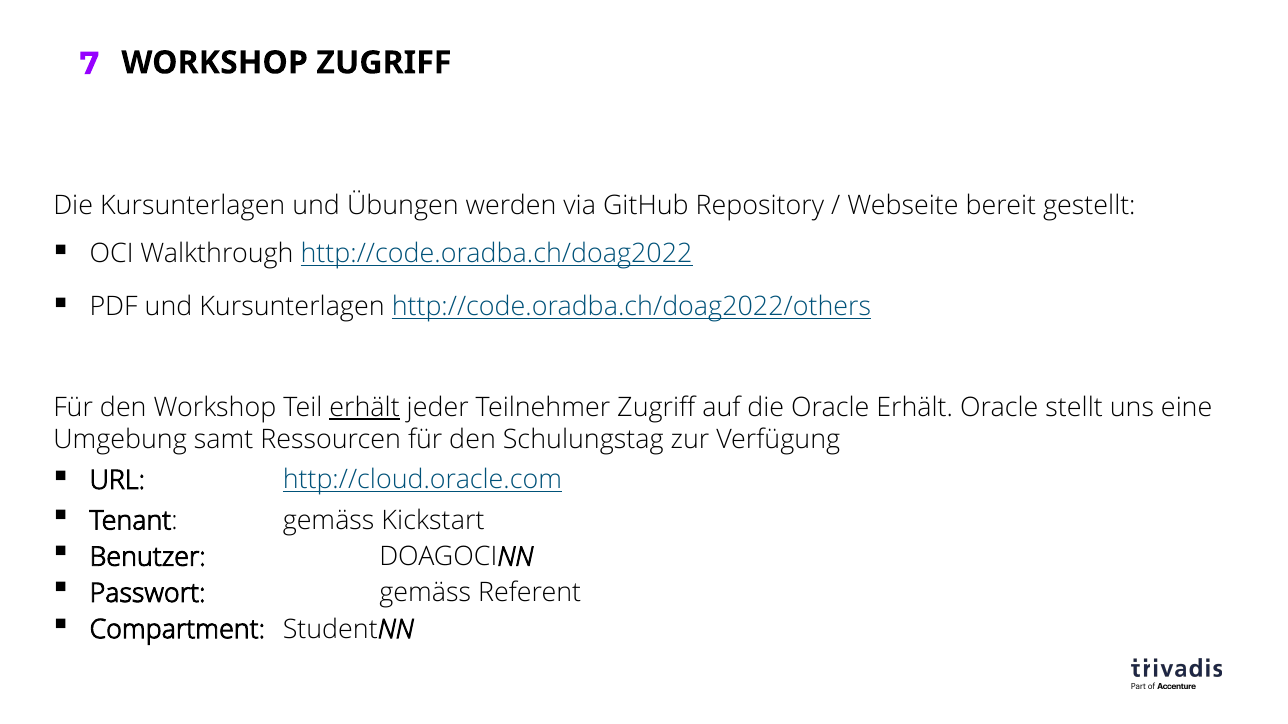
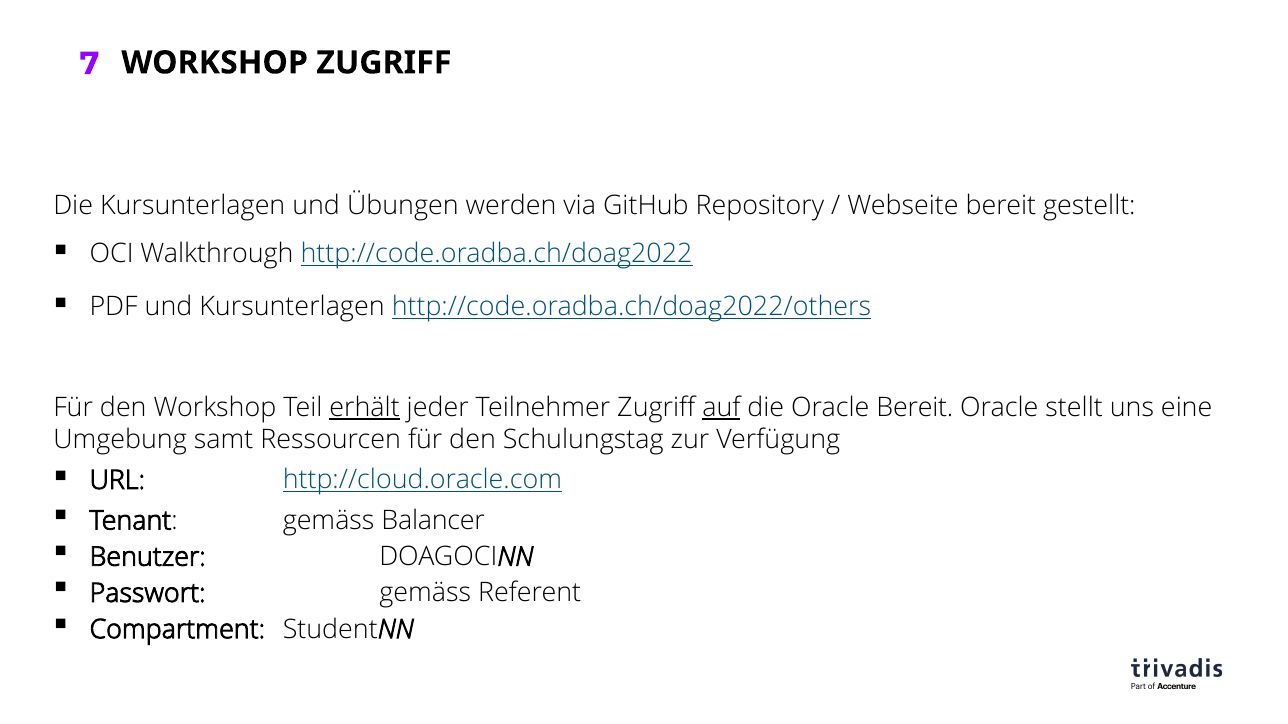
auf underline: none -> present
Oracle Erhält: Erhält -> Bereit
Kickstart: Kickstart -> Balancer
